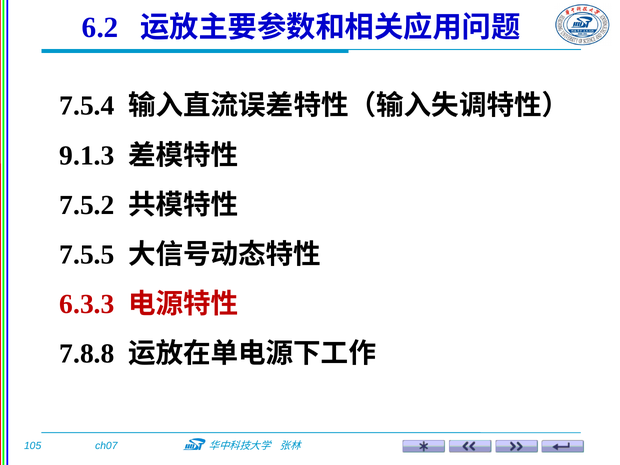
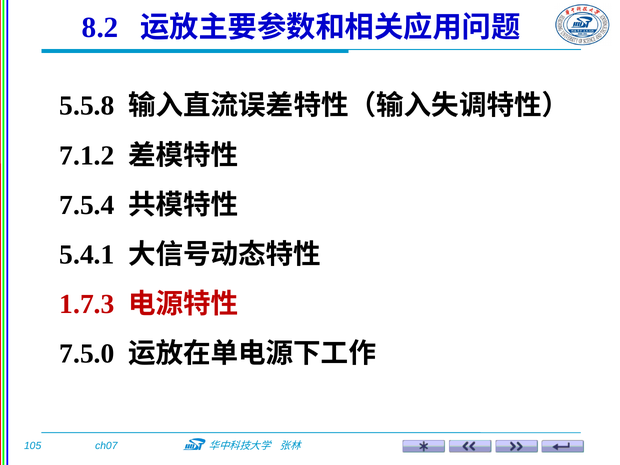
6.2: 6.2 -> 8.2
7.5.4: 7.5.4 -> 5.5.8
9.1.3: 9.1.3 -> 7.1.2
7.5.2: 7.5.2 -> 7.5.4
7.5.5: 7.5.5 -> 5.4.1
6.3.3: 6.3.3 -> 1.7.3
7.8.8: 7.8.8 -> 7.5.0
